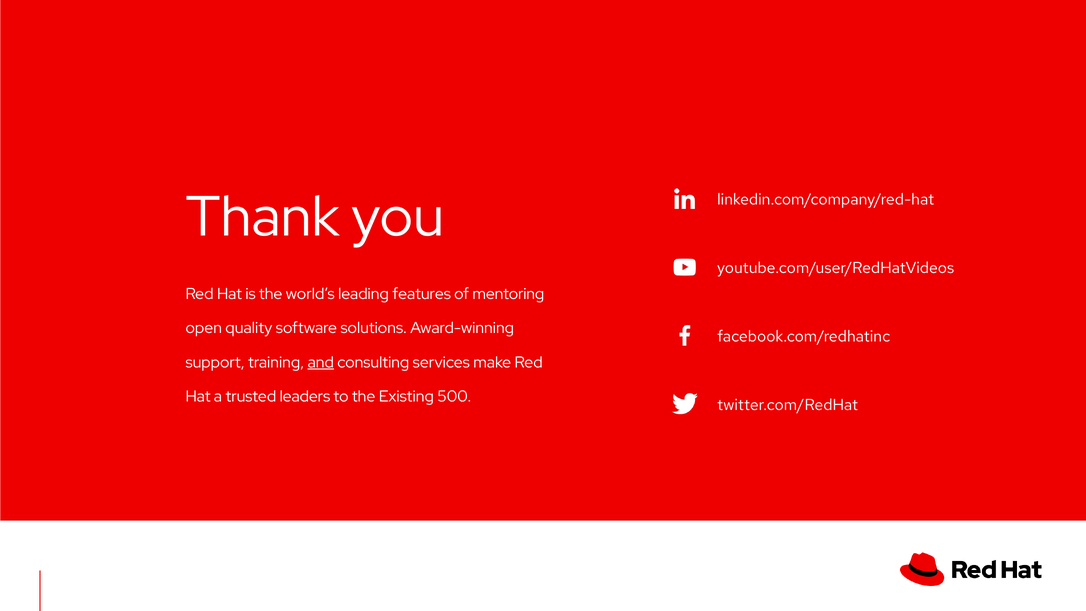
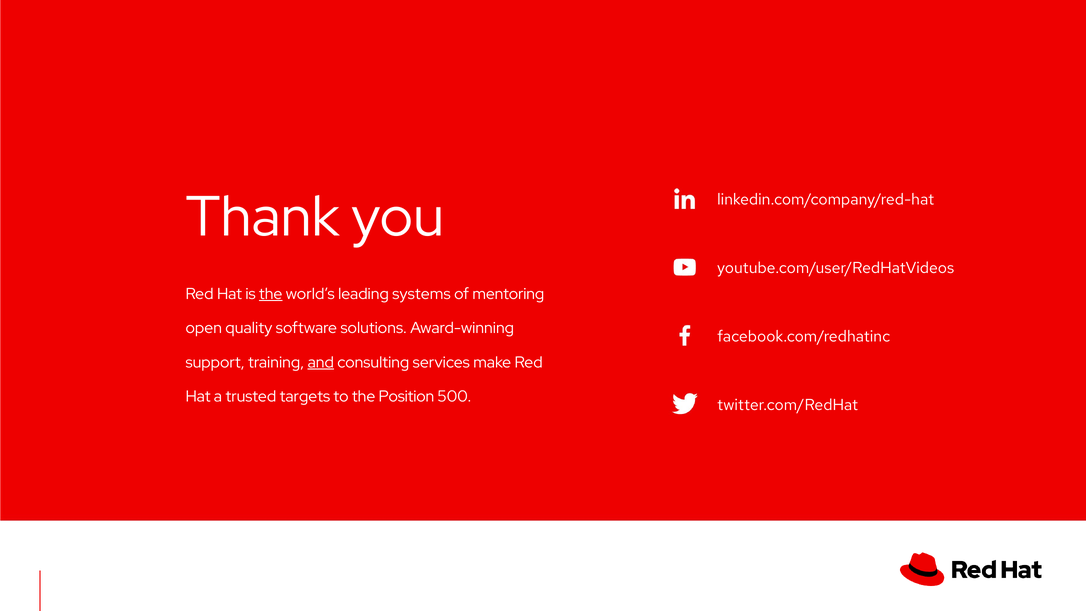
the at (271, 294) underline: none -> present
features: features -> systems
leaders: leaders -> targets
Existing: Existing -> Position
